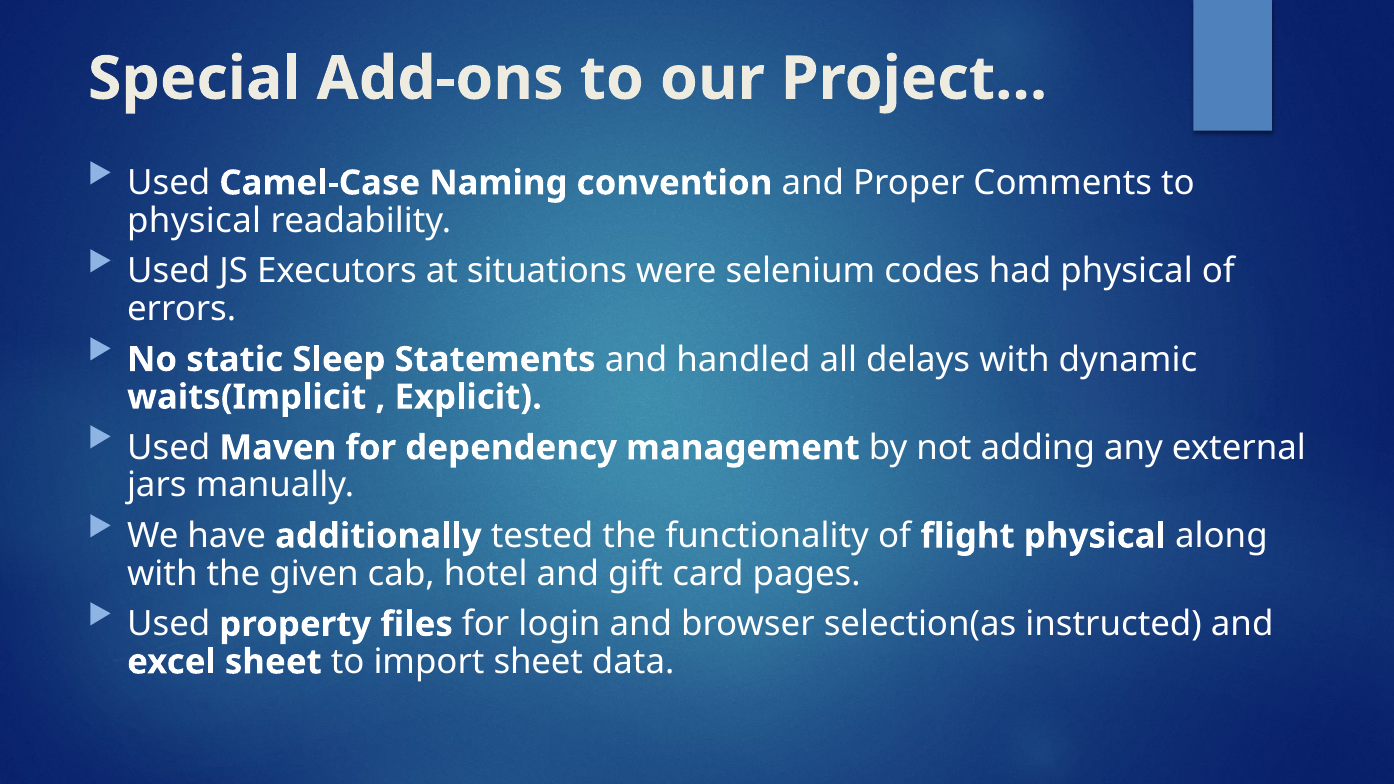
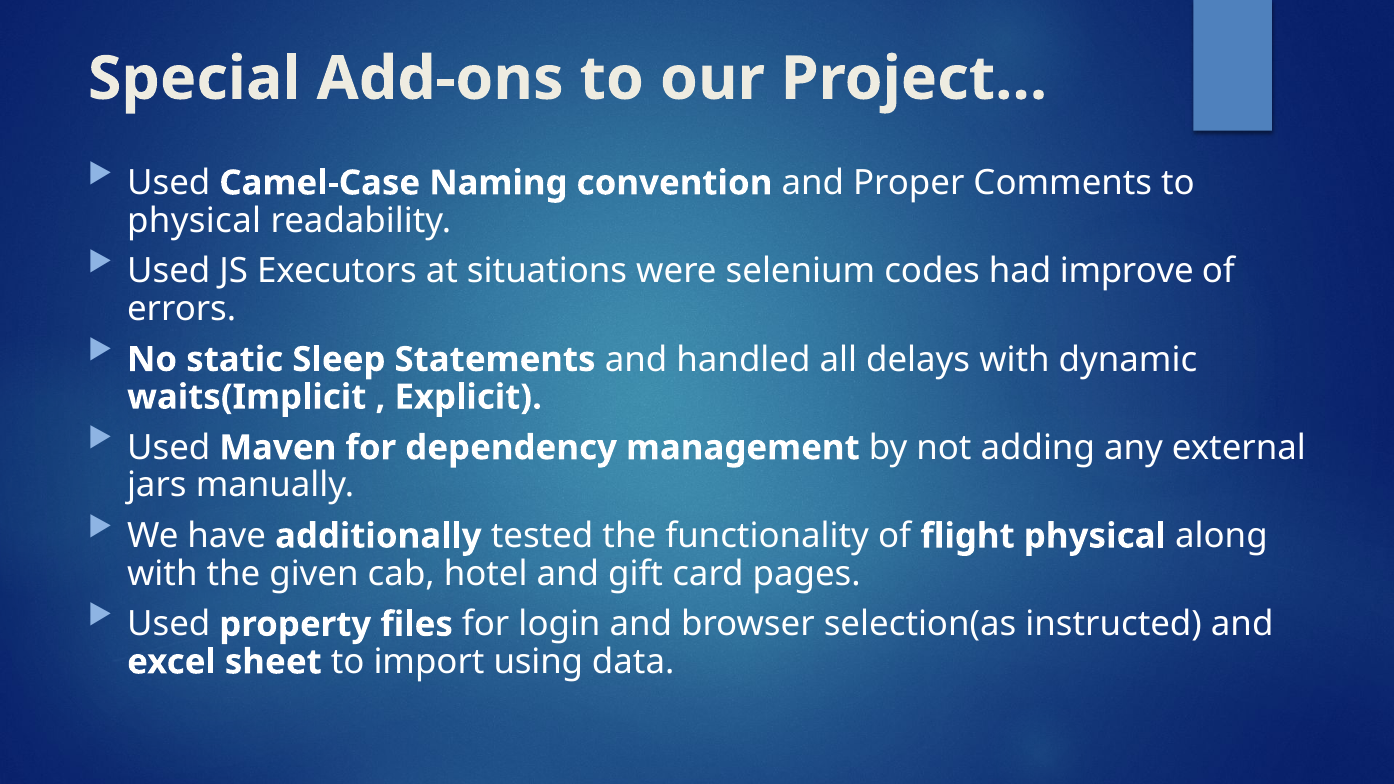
had physical: physical -> improve
import sheet: sheet -> using
